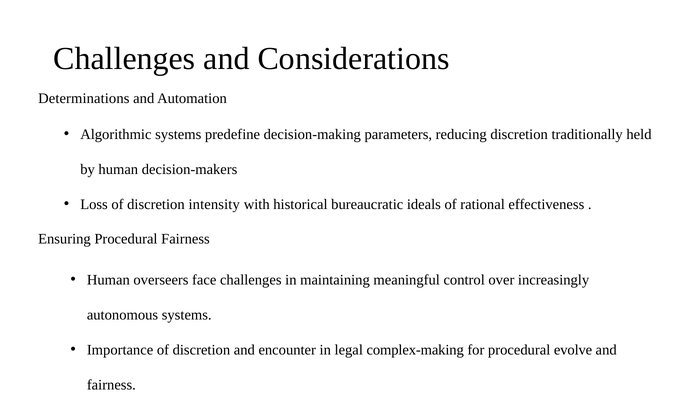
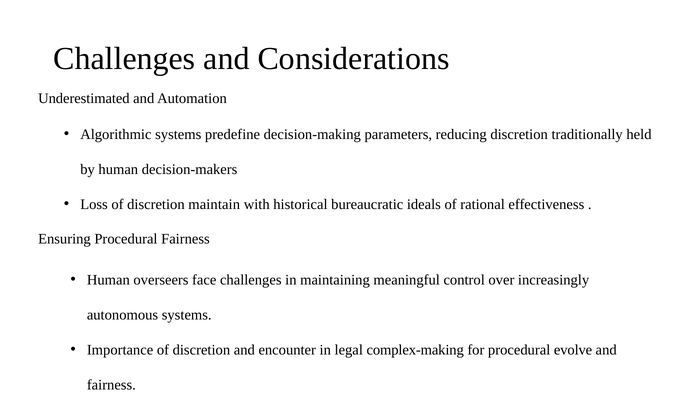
Determinations: Determinations -> Underestimated
intensity: intensity -> maintain
